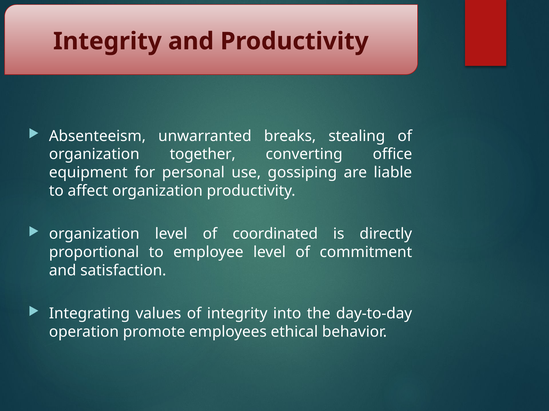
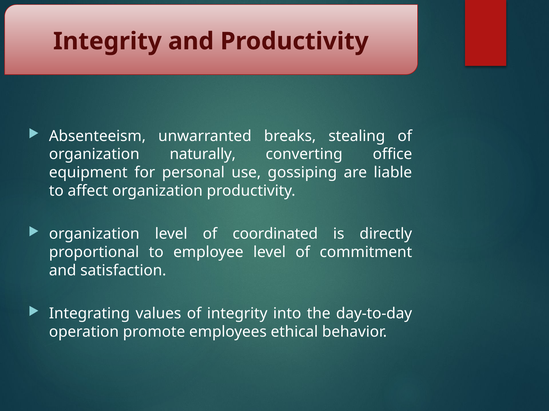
together: together -> naturally
